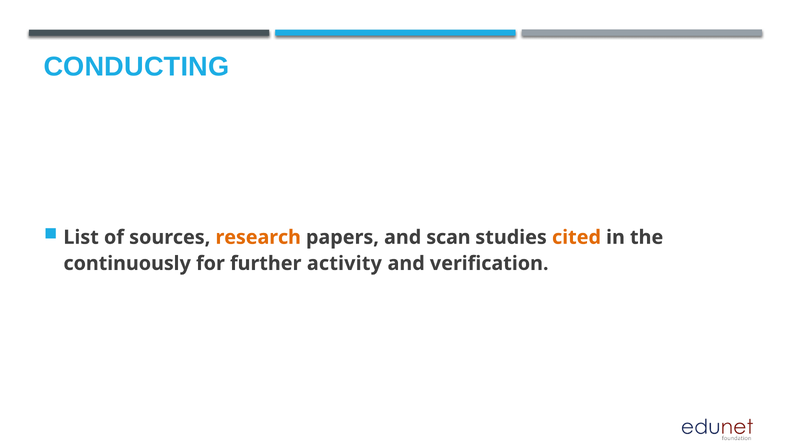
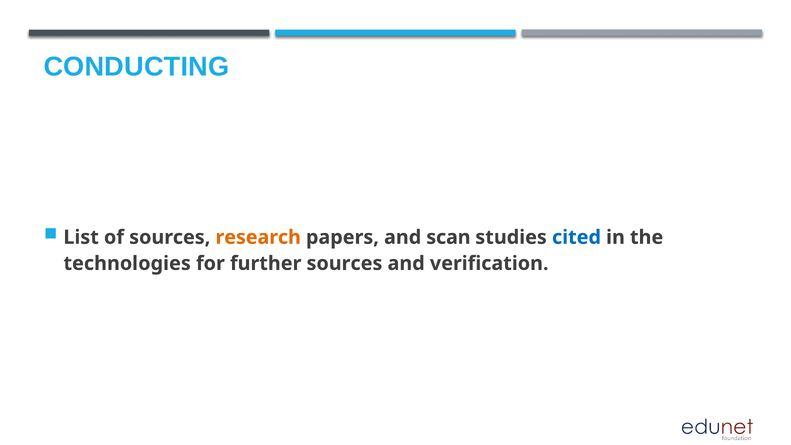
cited colour: orange -> blue
continuously: continuously -> technologies
further activity: activity -> sources
